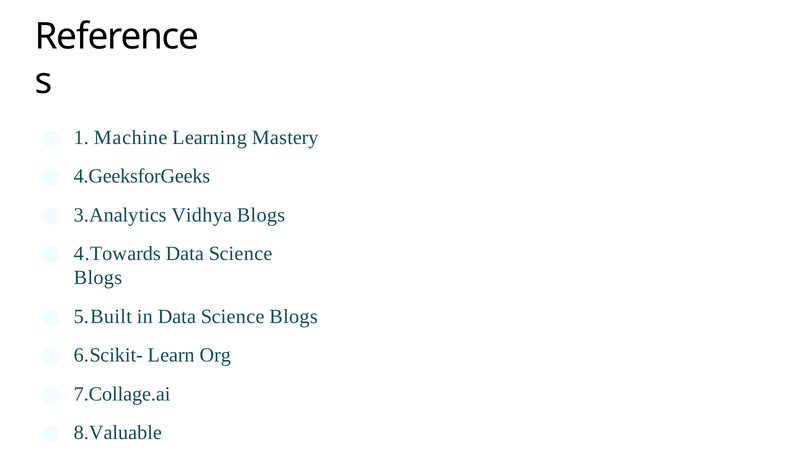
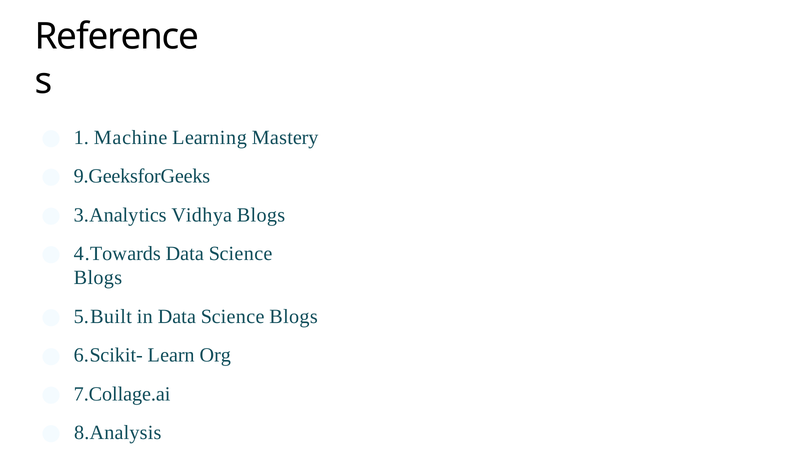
4.GeeksforGeeks: 4.GeeksforGeeks -> 9.GeeksforGeeks
8.Valuable: 8.Valuable -> 8.Analysis
